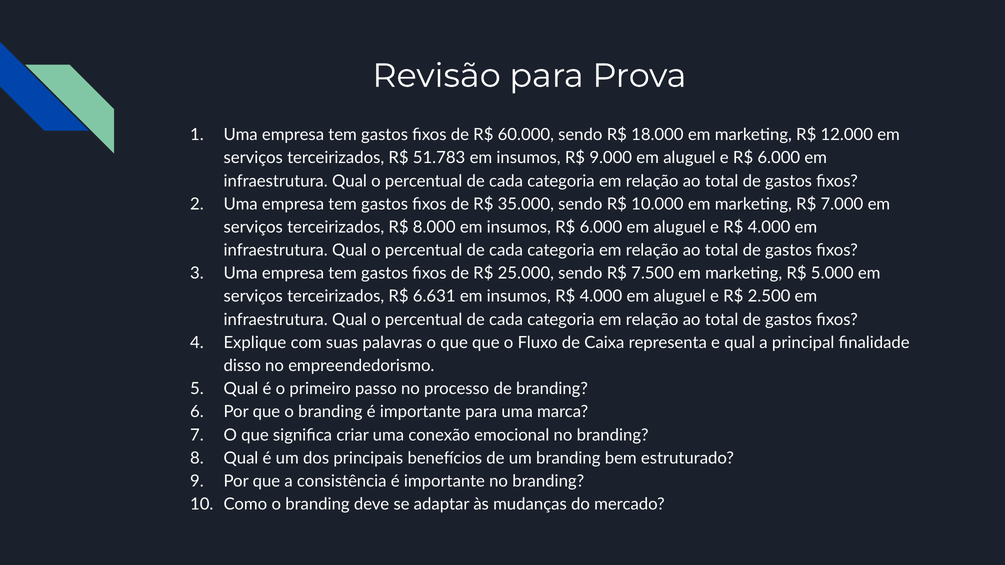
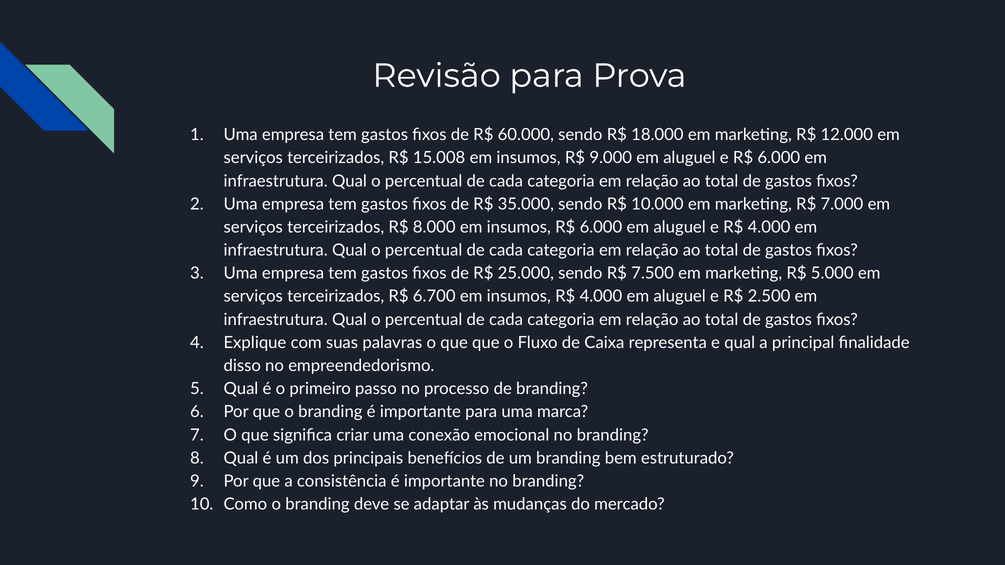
51.783: 51.783 -> 15.008
6.631: 6.631 -> 6.700
